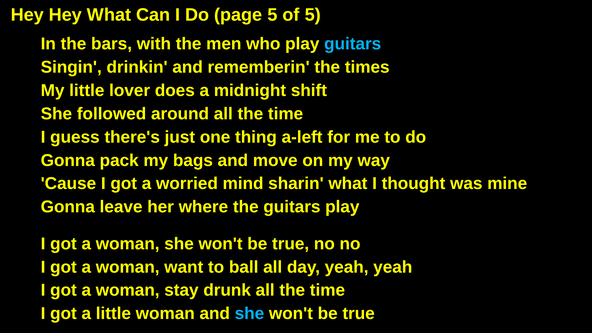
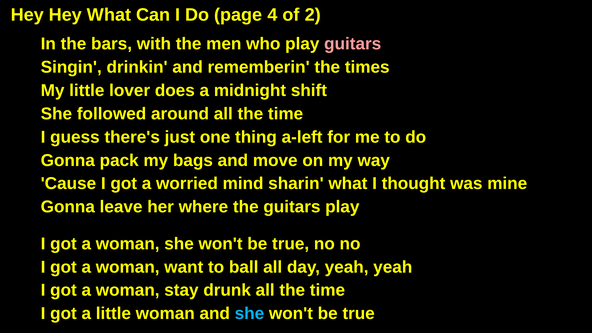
page 5: 5 -> 4
of 5: 5 -> 2
guitars at (353, 44) colour: light blue -> pink
